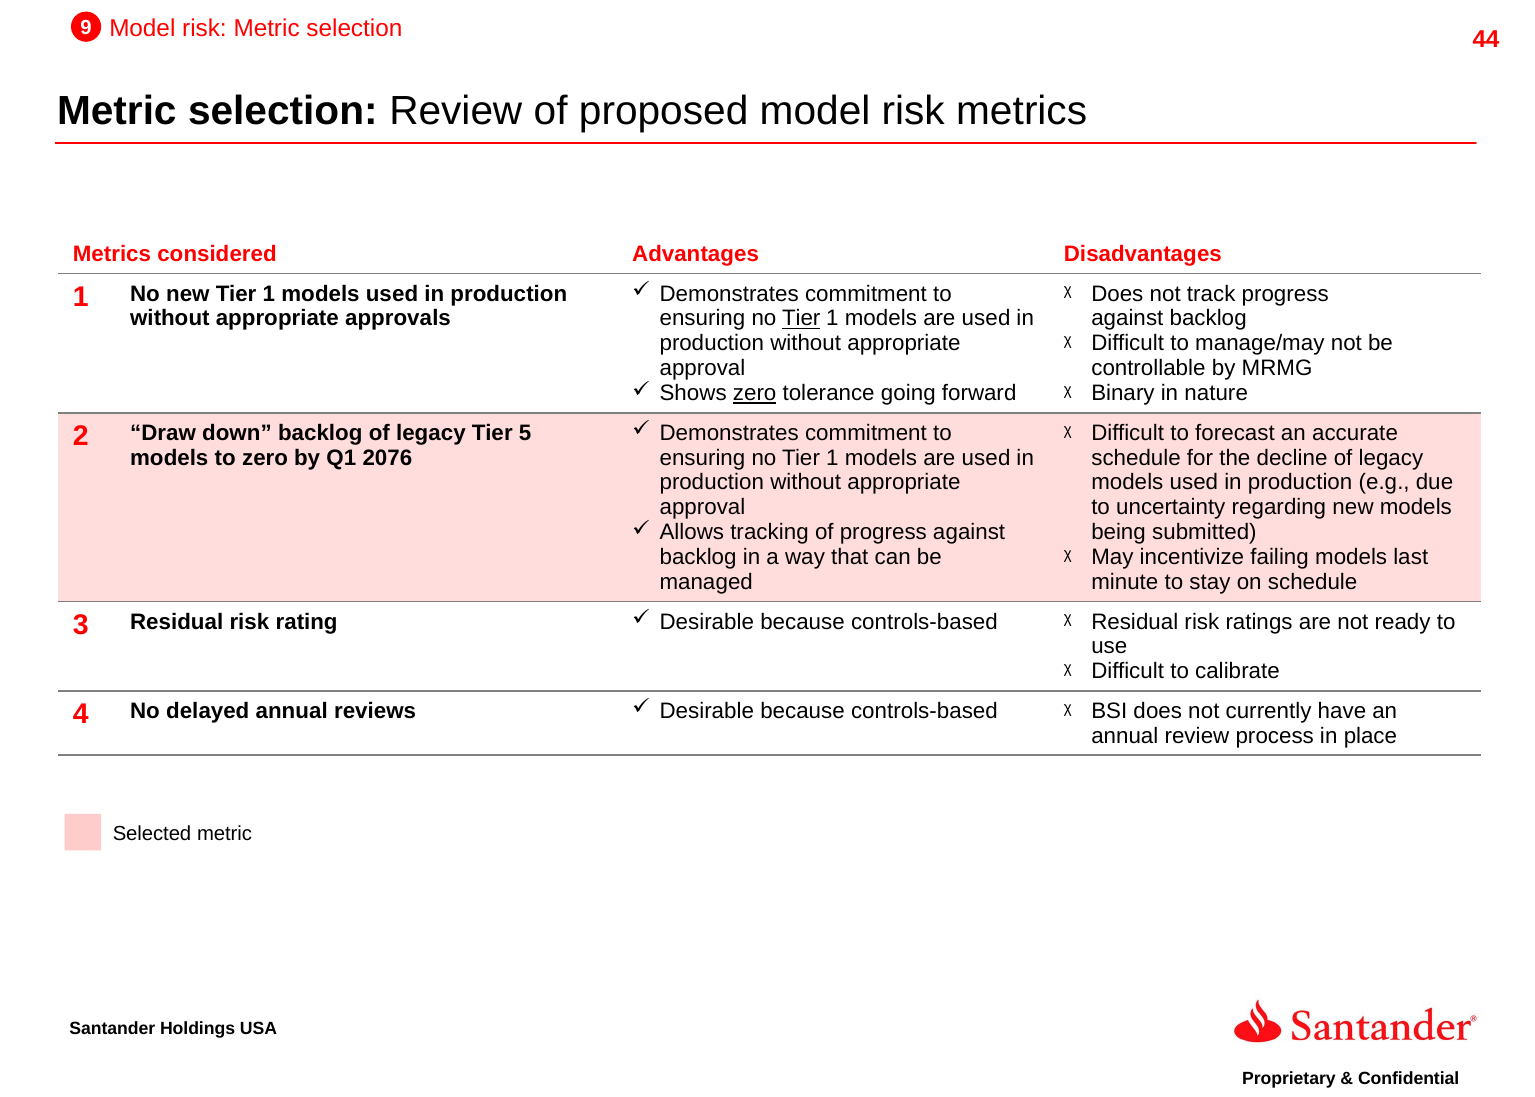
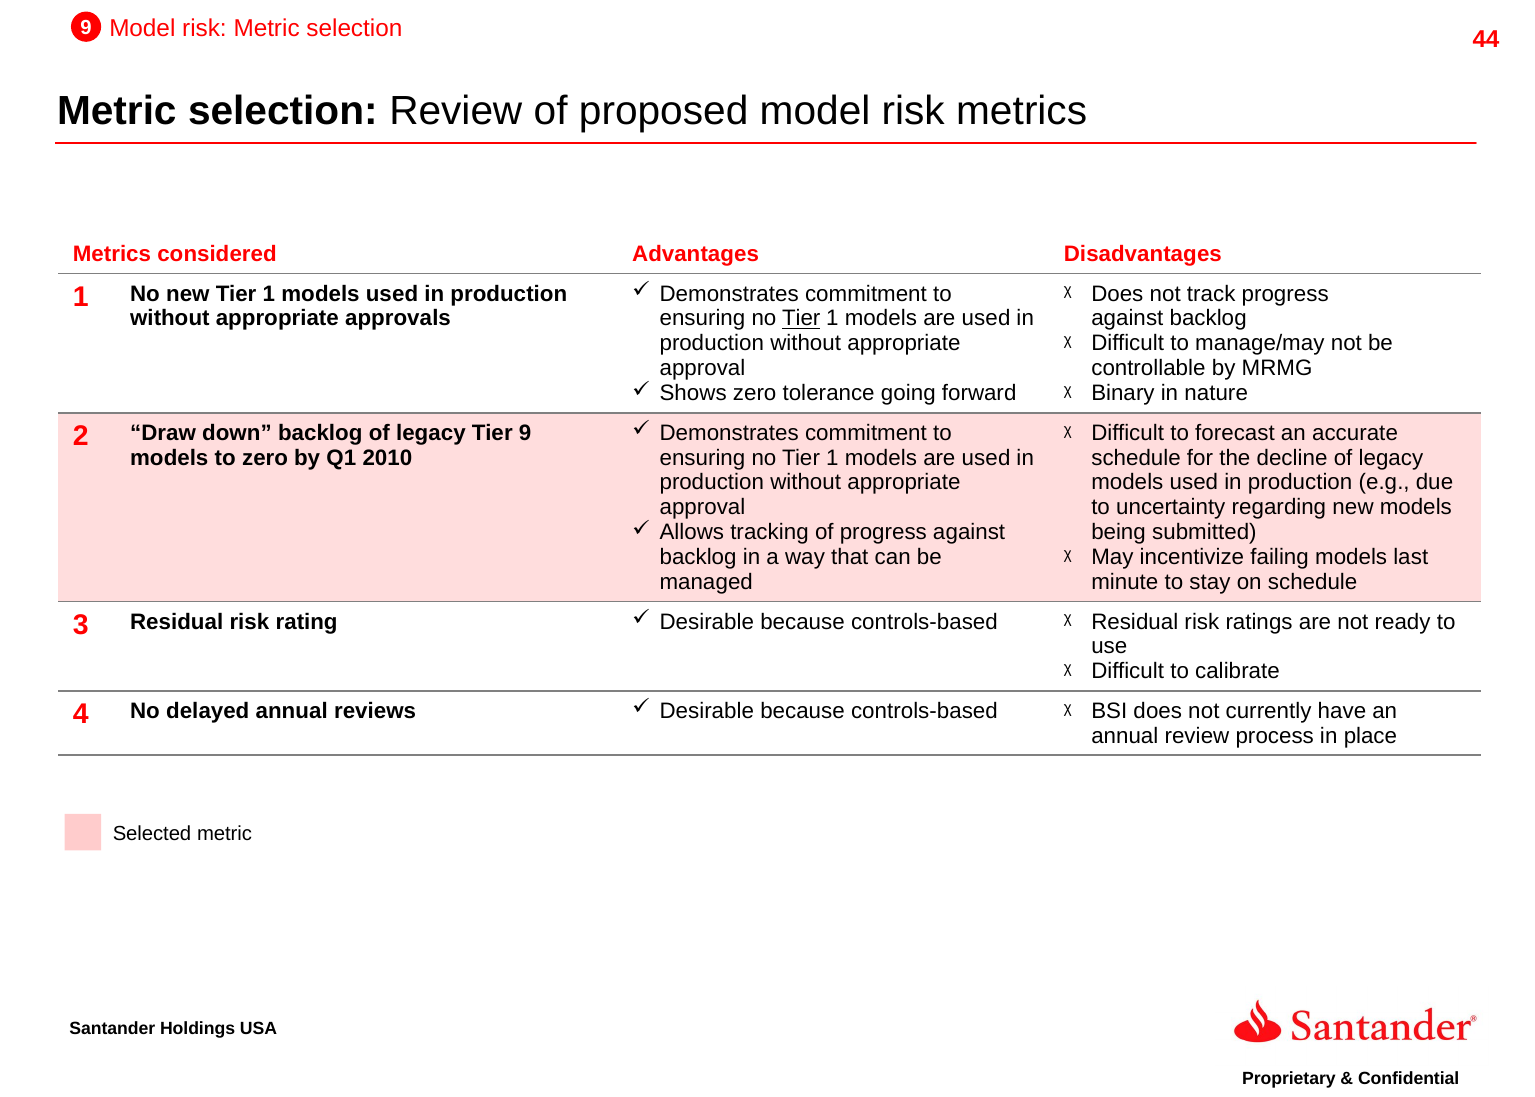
zero at (755, 393) underline: present -> none
Tier 5: 5 -> 9
2076: 2076 -> 2010
